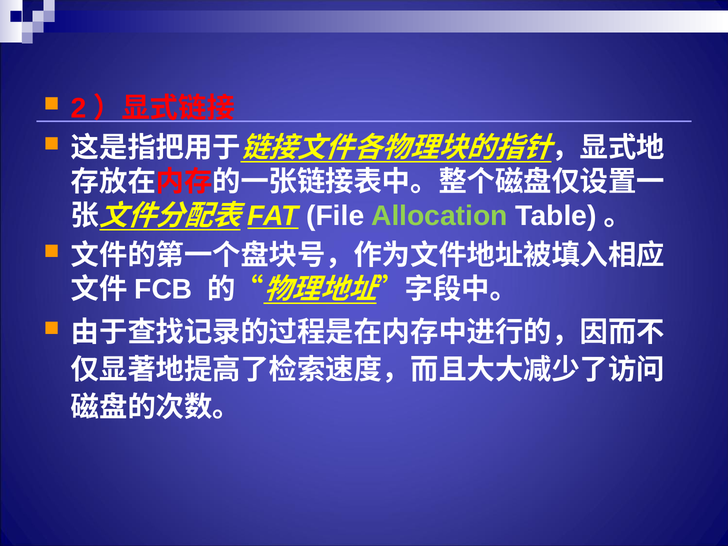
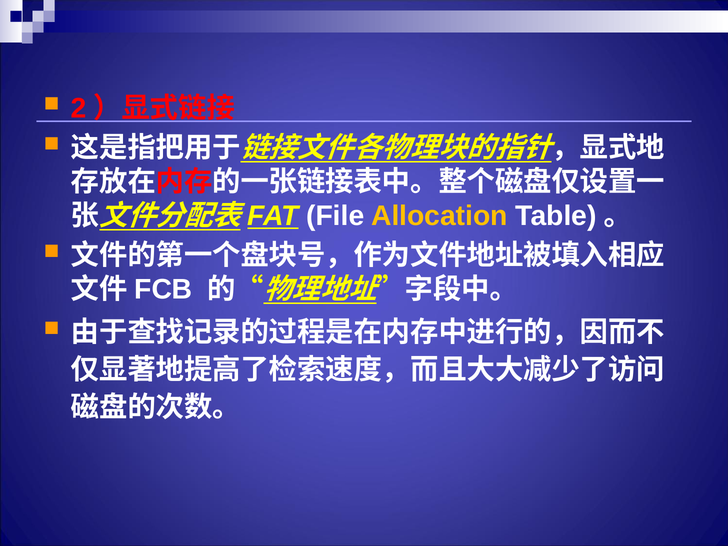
Allocation colour: light green -> yellow
